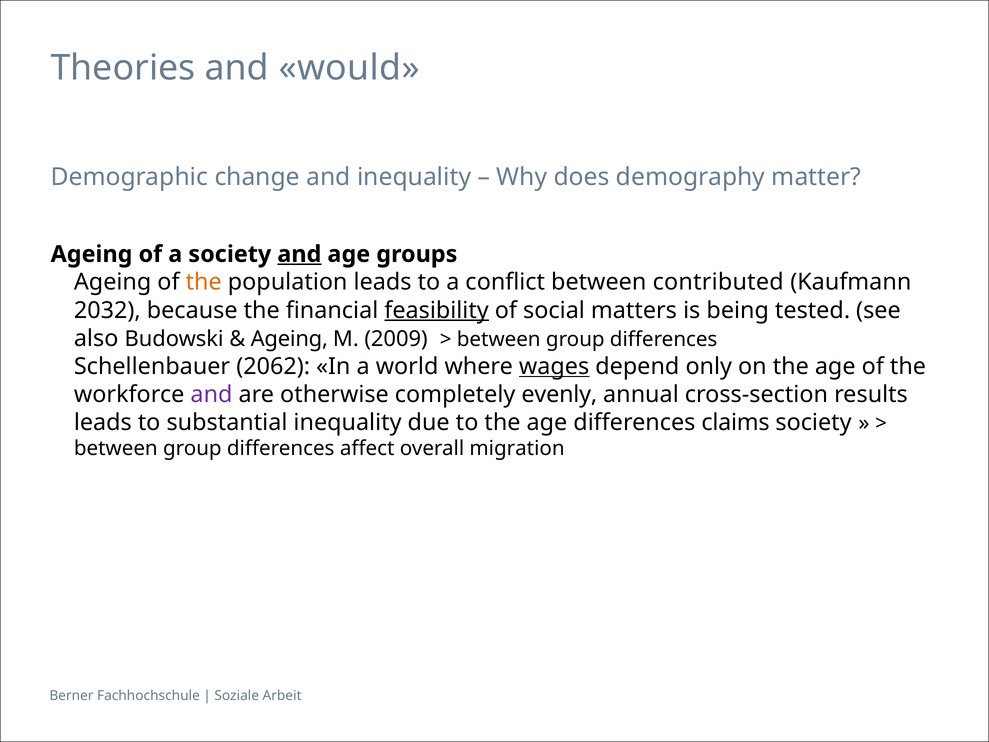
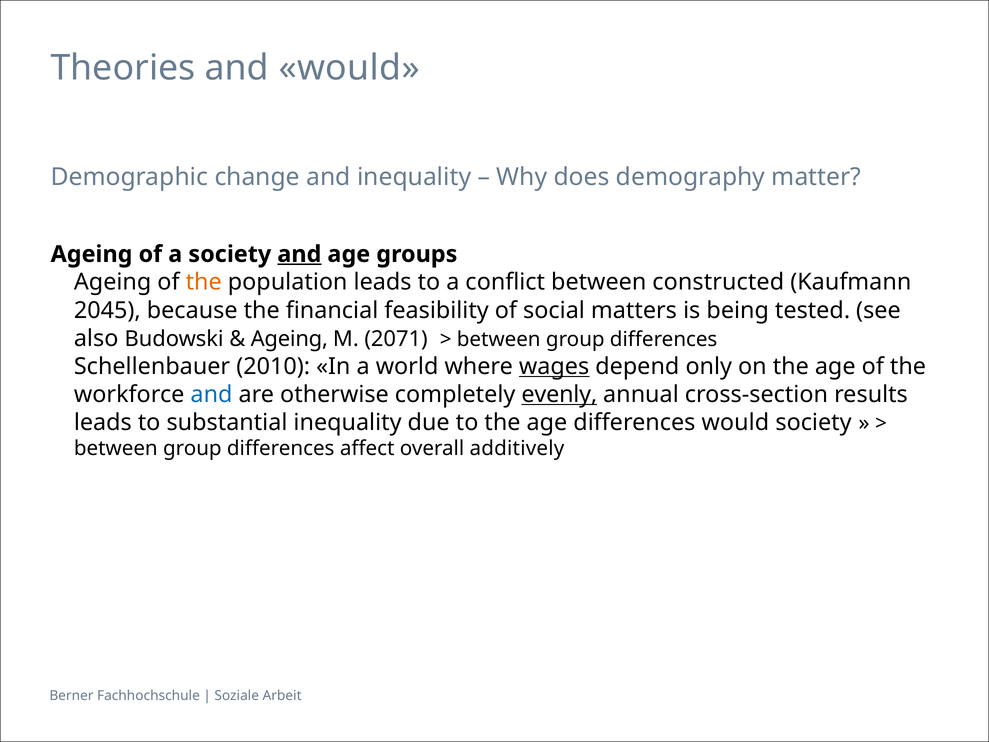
contributed: contributed -> constructed
2032: 2032 -> 2045
feasibility underline: present -> none
2009: 2009 -> 2071
2062: 2062 -> 2010
and at (211, 394) colour: purple -> blue
evenly underline: none -> present
differences claims: claims -> would
migration: migration -> additively
